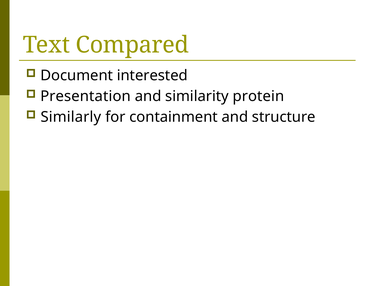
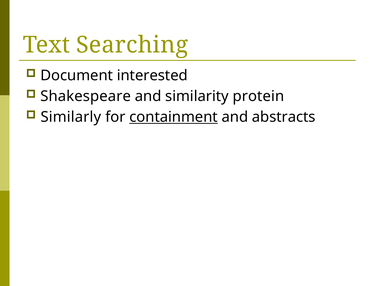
Compared: Compared -> Searching
Presentation: Presentation -> Shakespeare
containment underline: none -> present
structure: structure -> abstracts
